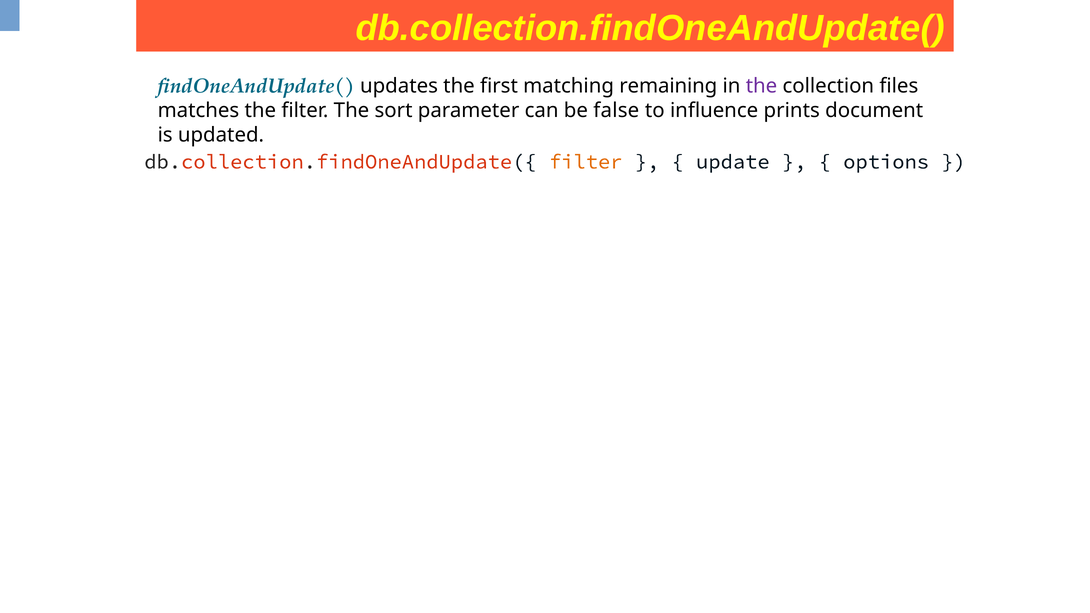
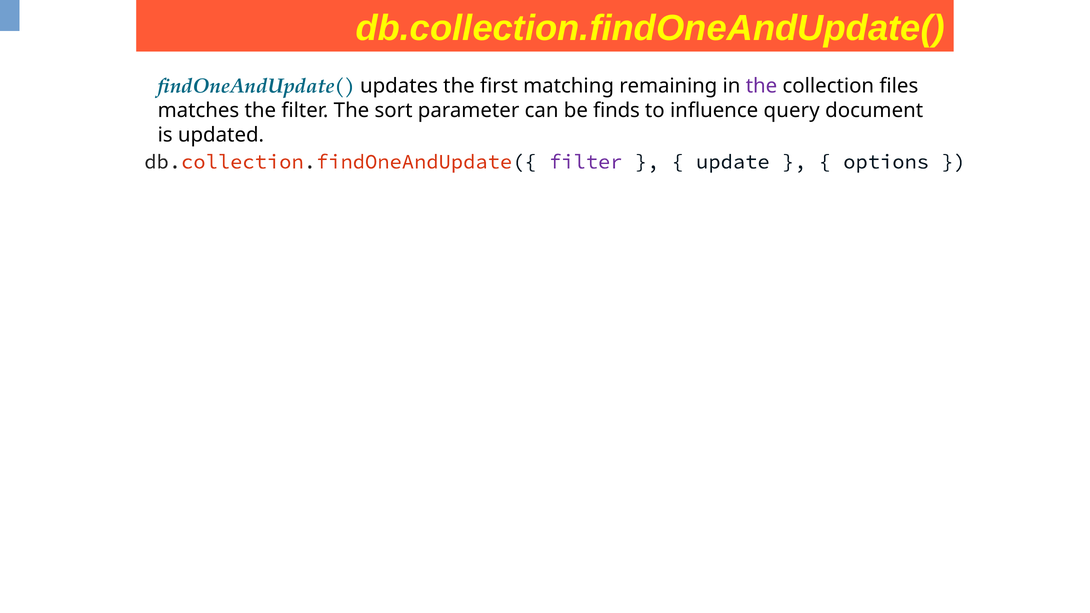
false: false -> finds
prints: prints -> query
filter at (586, 162) colour: orange -> purple
